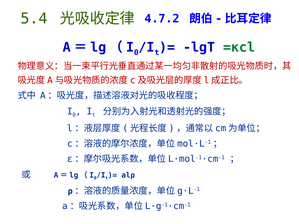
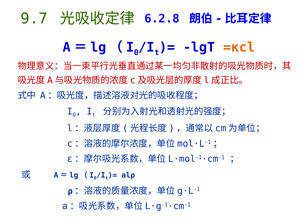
5.4: 5.4 -> 9.7
4.7.2: 4.7.2 -> 6.2.8
=κcl colour: green -> orange
